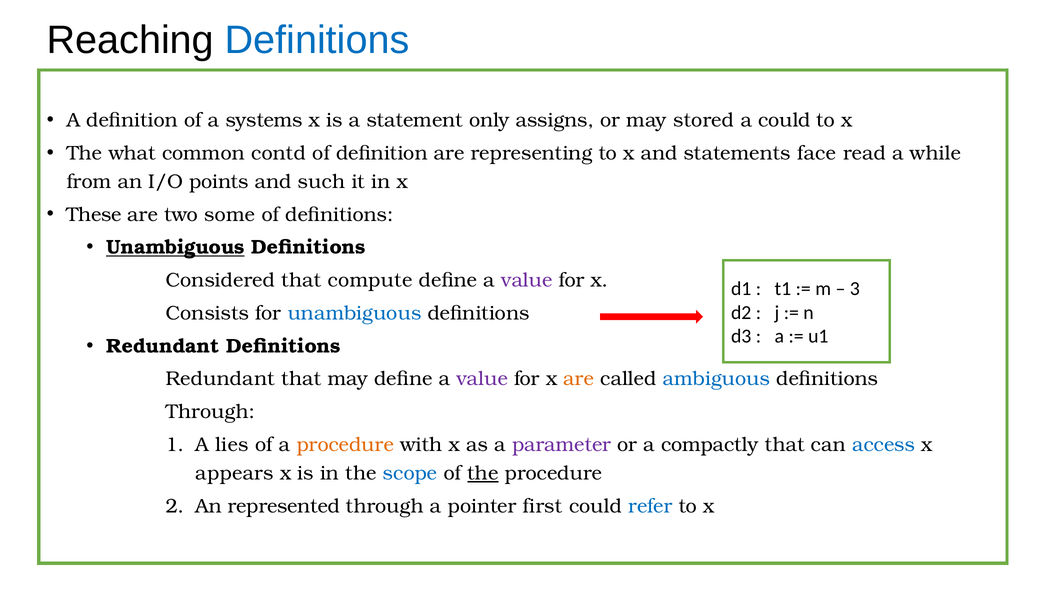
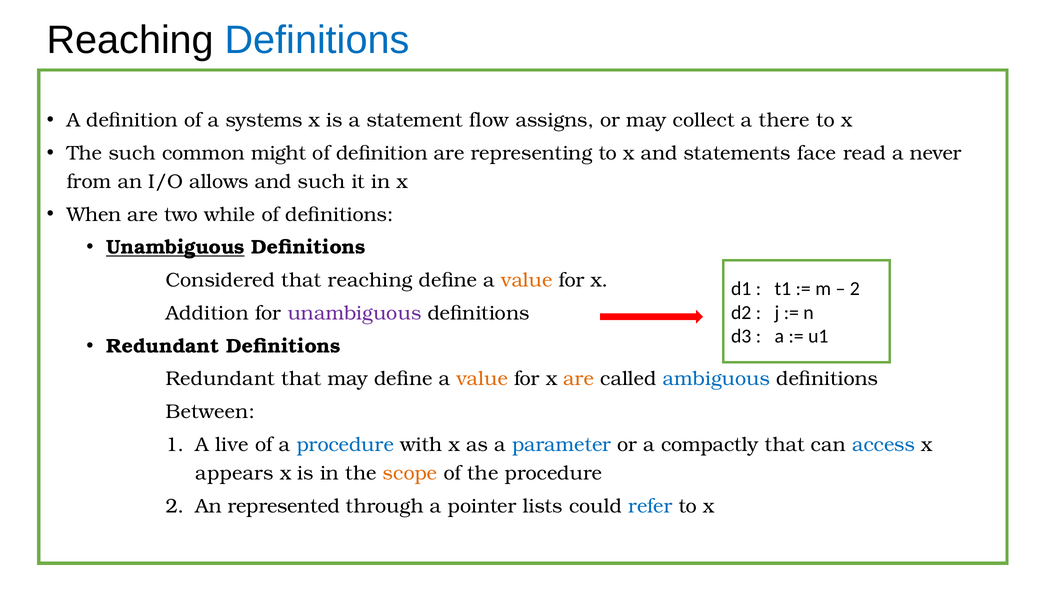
only: only -> flow
stored: stored -> collect
a could: could -> there
The what: what -> such
contd: contd -> might
while: while -> never
points: points -> allows
These: These -> When
some: some -> while
that compute: compute -> reaching
value at (527, 280) colour: purple -> orange
3 at (855, 289): 3 -> 2
Consists: Consists -> Addition
unambiguous at (354, 313) colour: blue -> purple
value at (482, 379) colour: purple -> orange
Through at (210, 412): Through -> Between
lies: lies -> live
procedure at (345, 445) colour: orange -> blue
parameter colour: purple -> blue
scope colour: blue -> orange
the at (483, 473) underline: present -> none
first: first -> lists
